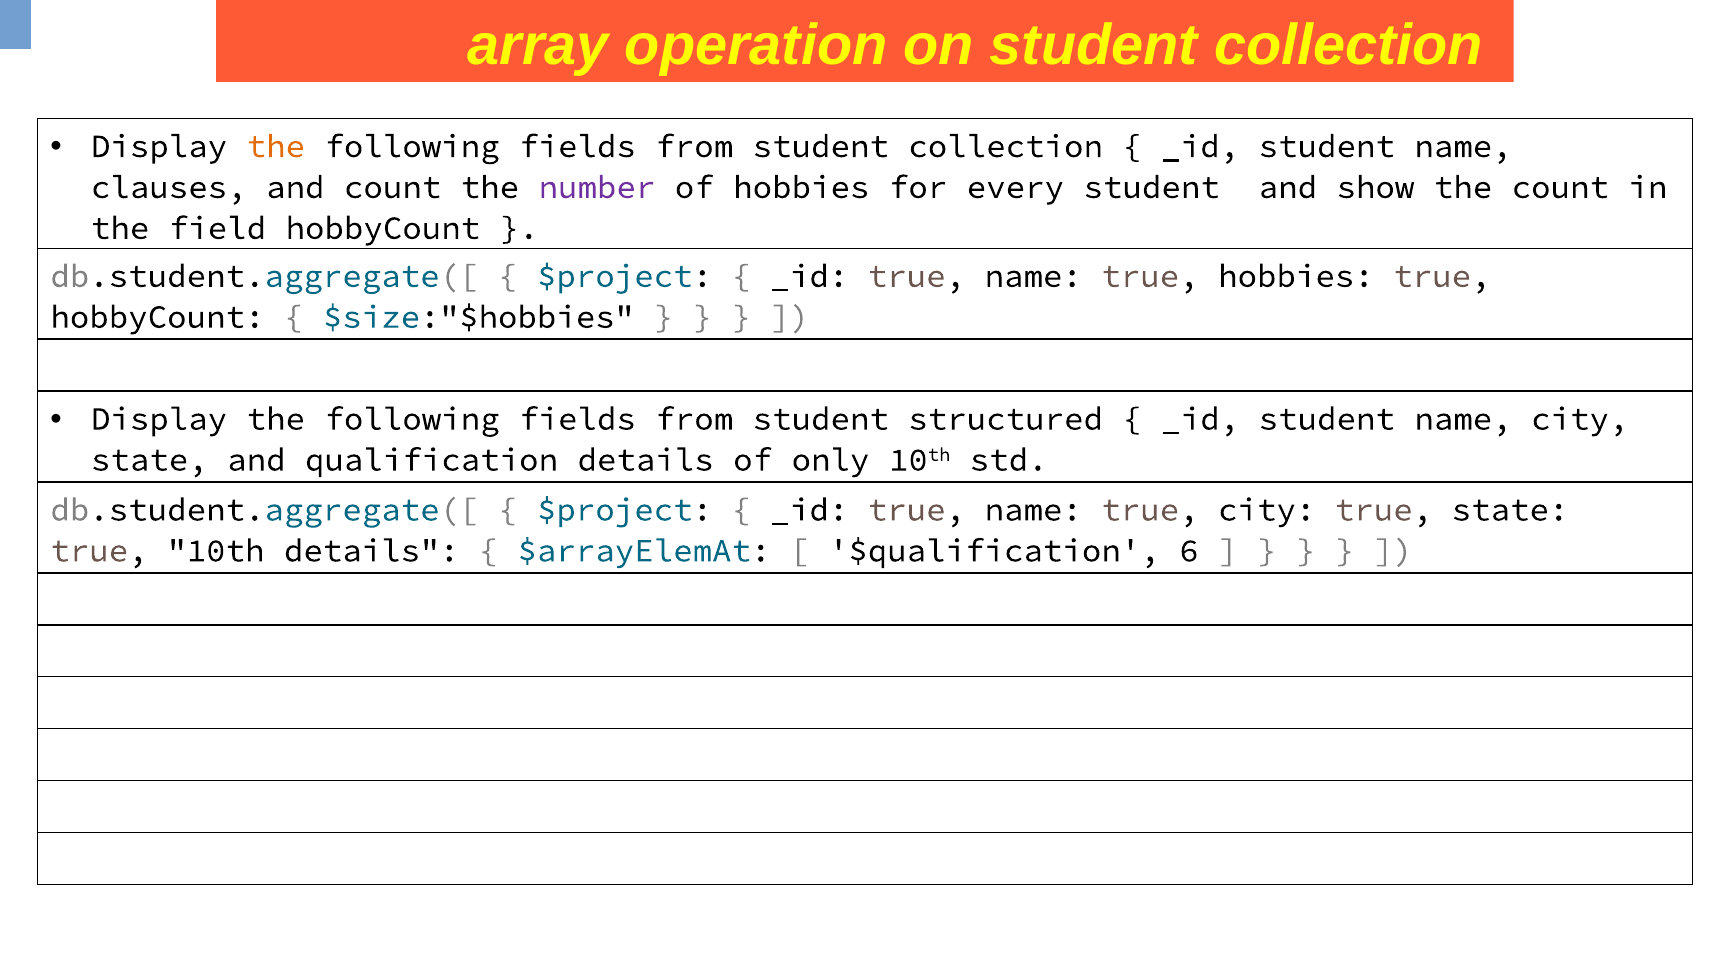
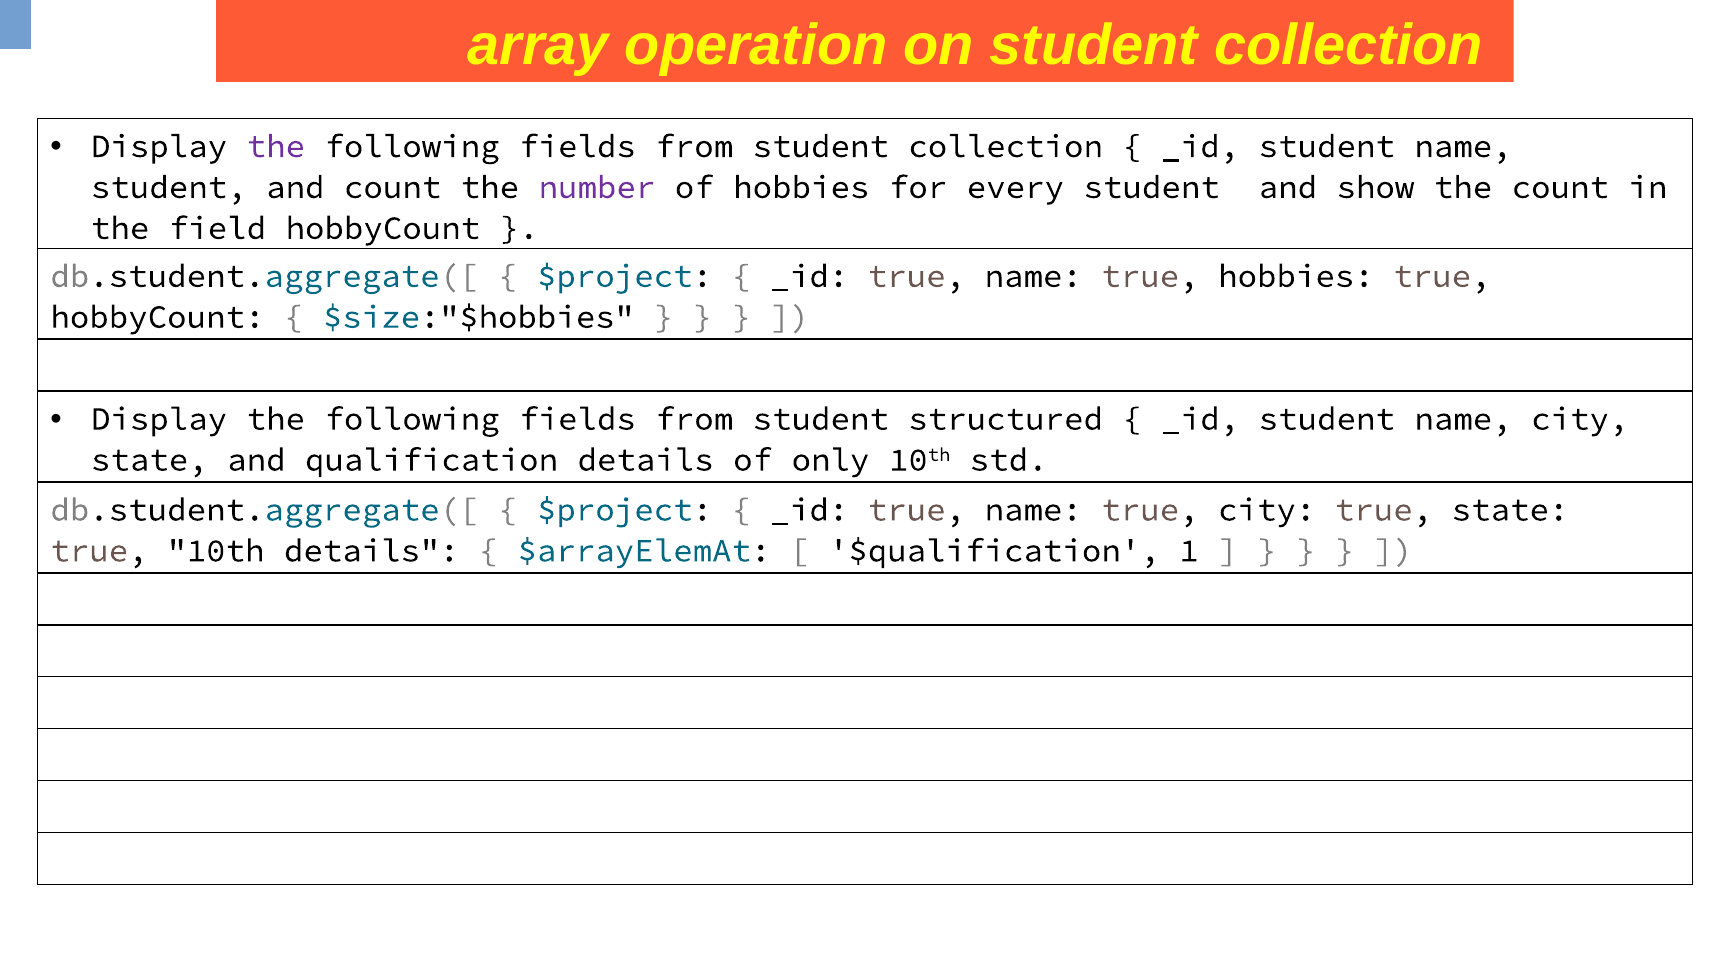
the at (276, 146) colour: orange -> purple
clauses at (169, 187): clauses -> student
6: 6 -> 1
